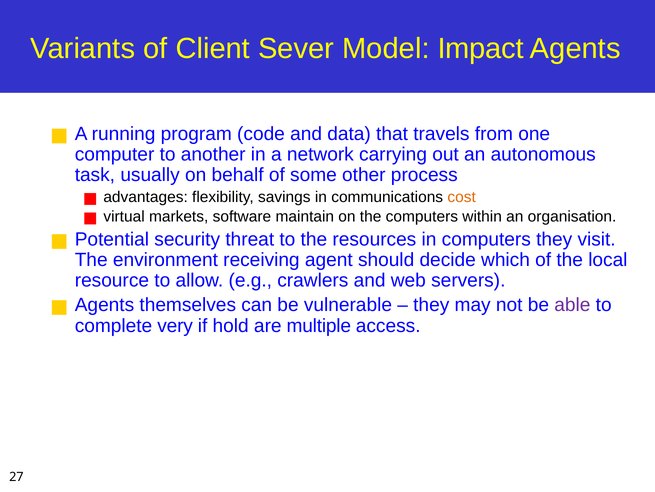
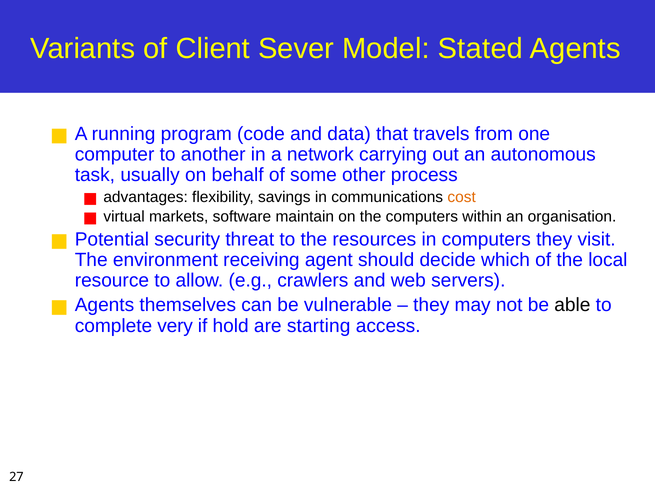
Impact: Impact -> Stated
able colour: purple -> black
multiple: multiple -> starting
